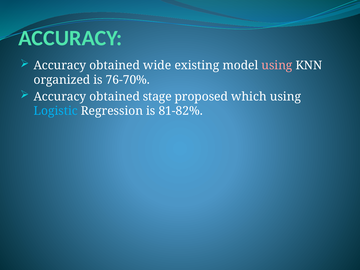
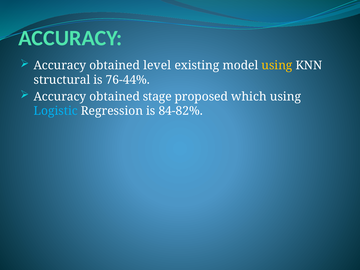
wide: wide -> level
using at (277, 65) colour: pink -> yellow
organized: organized -> structural
76-70%: 76-70% -> 76-44%
81-82%: 81-82% -> 84-82%
